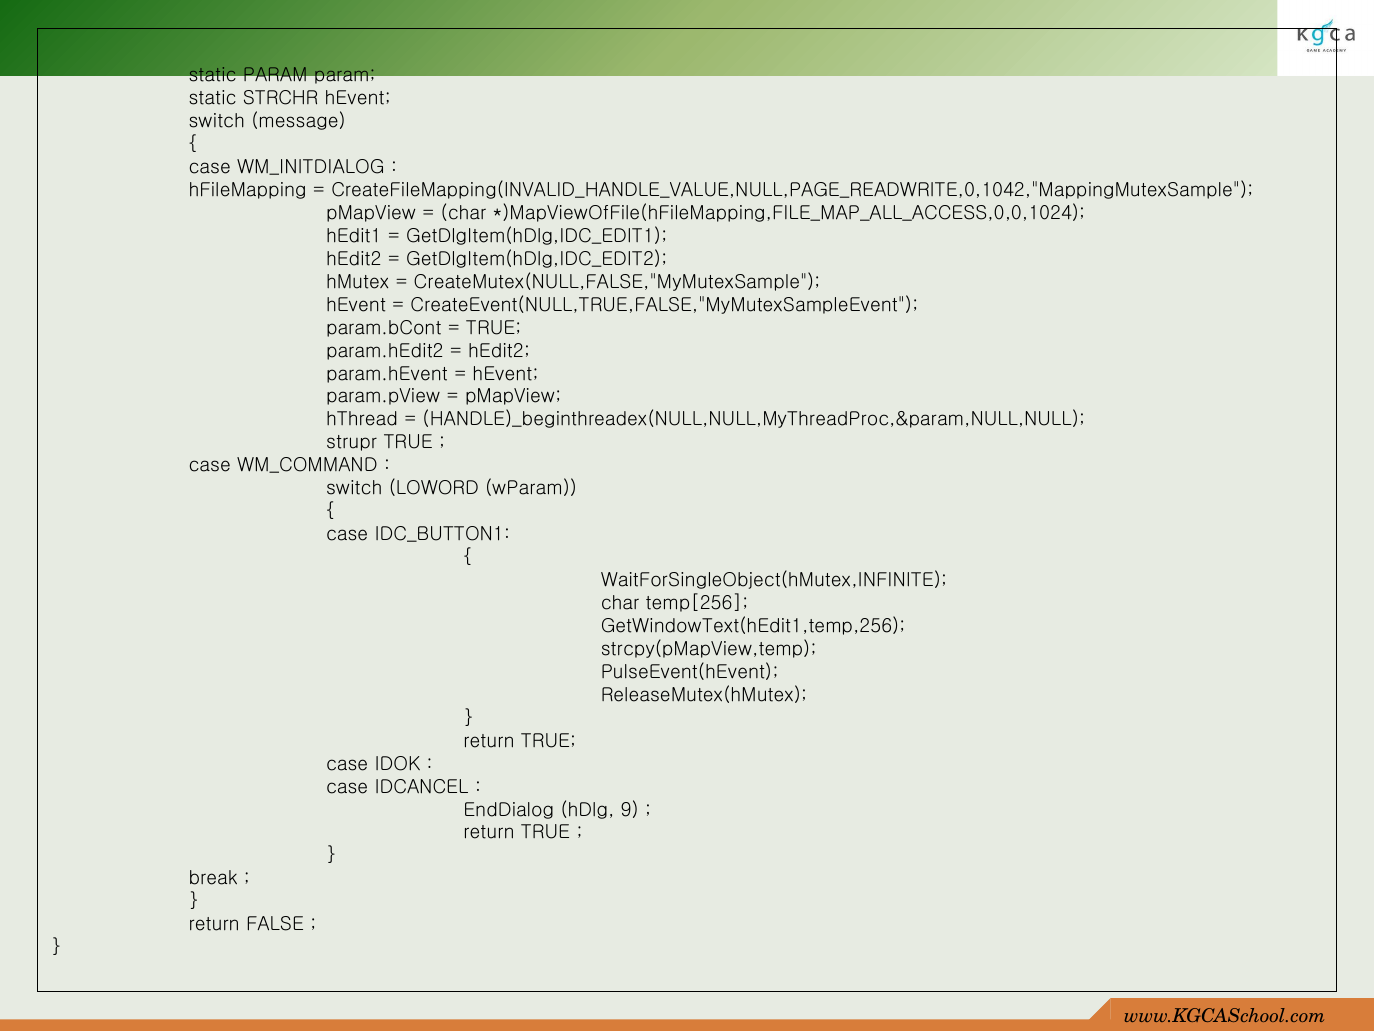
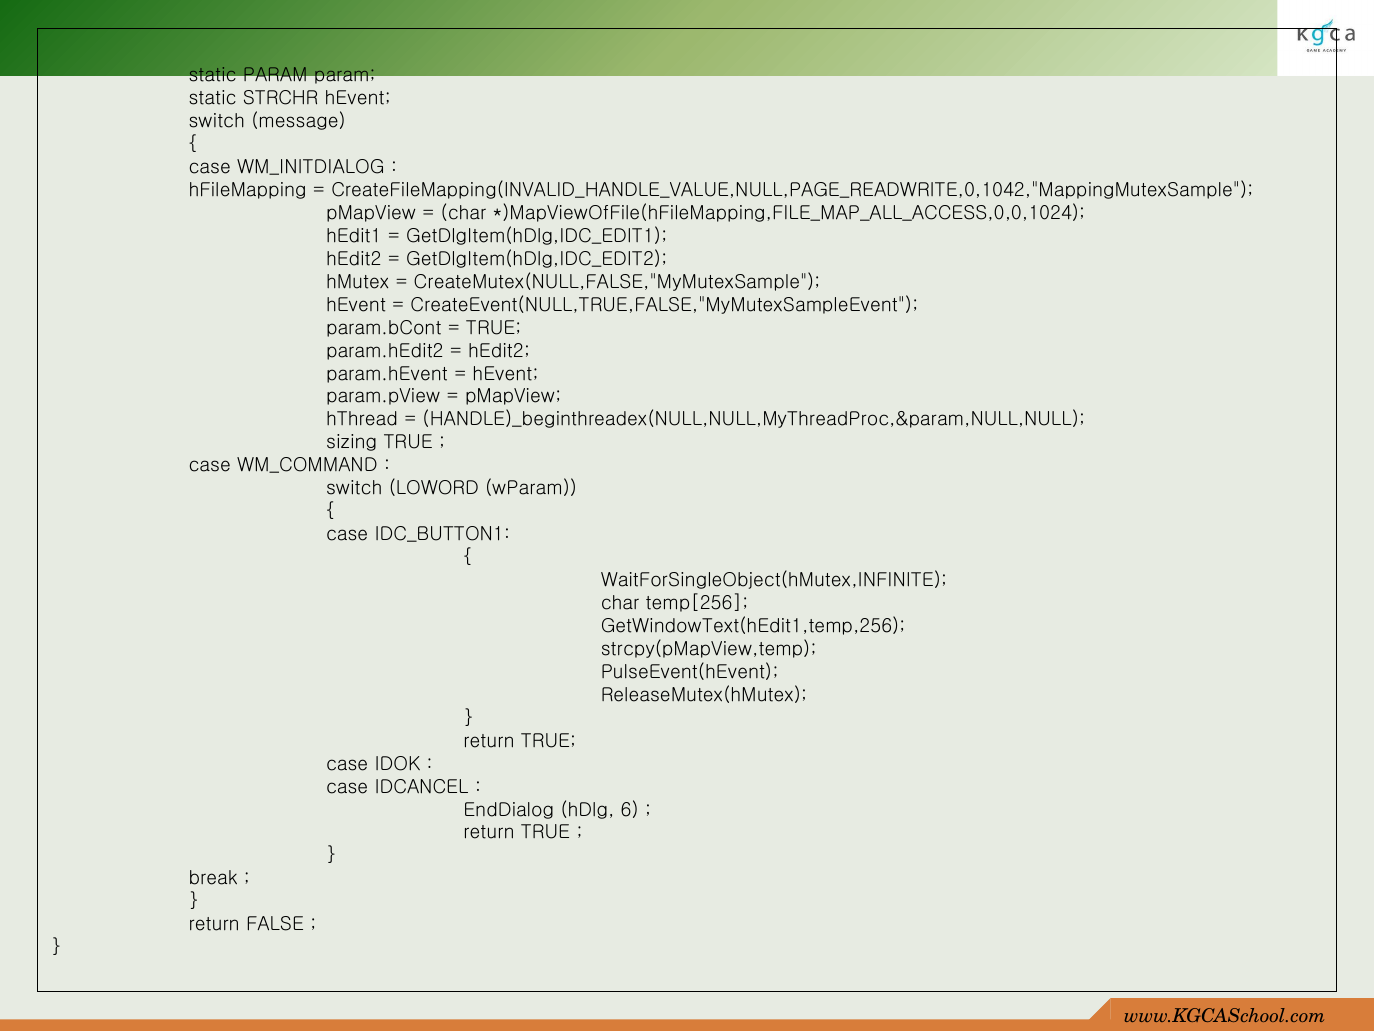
strupr: strupr -> sizing
9: 9 -> 6
